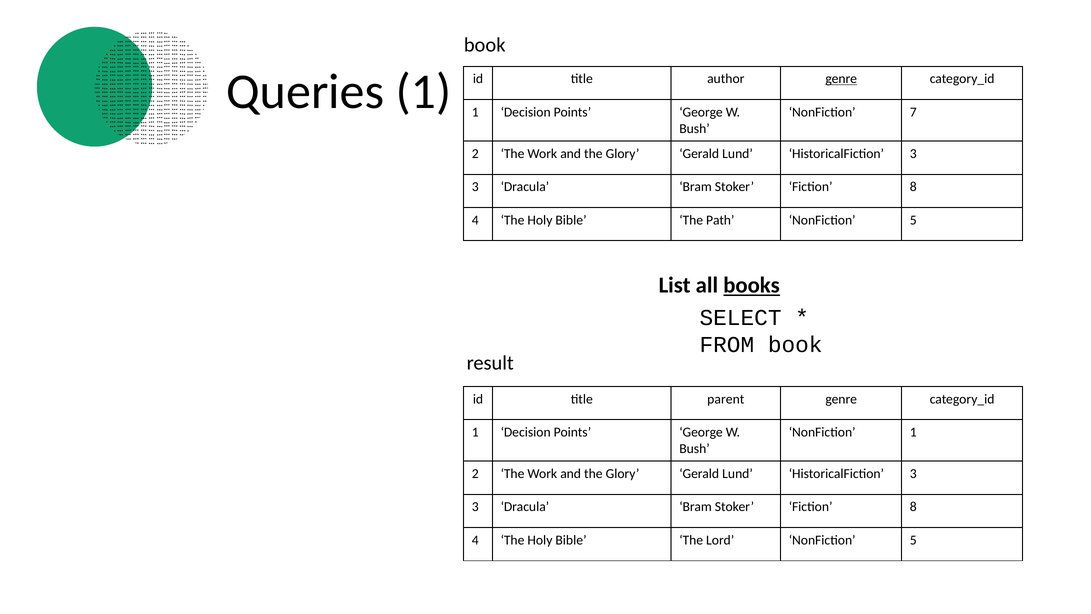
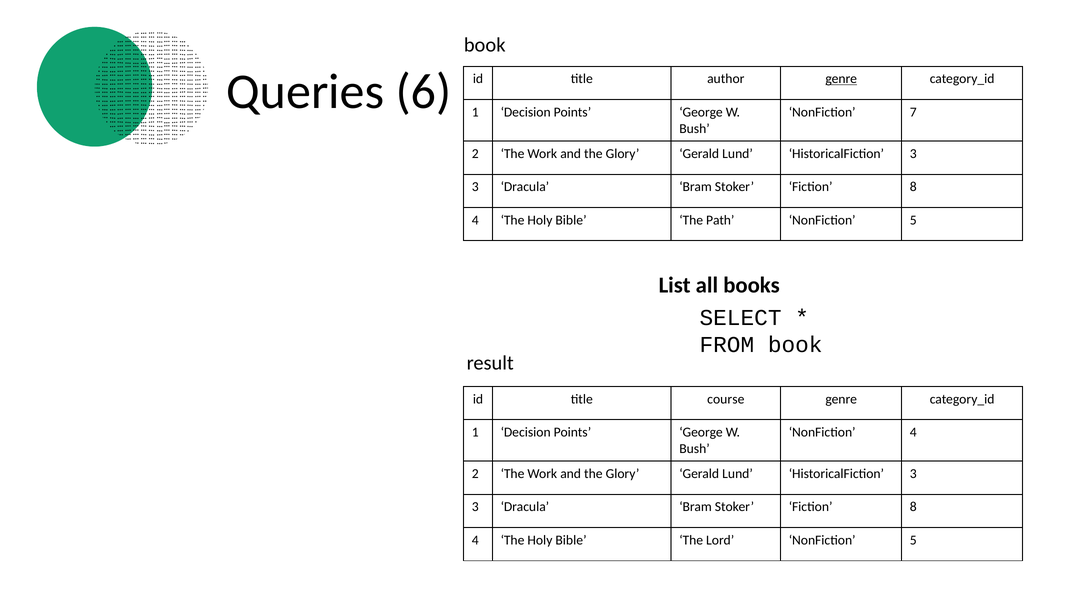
Queries 1: 1 -> 6
books underline: present -> none
parent: parent -> course
NonFiction 1: 1 -> 4
